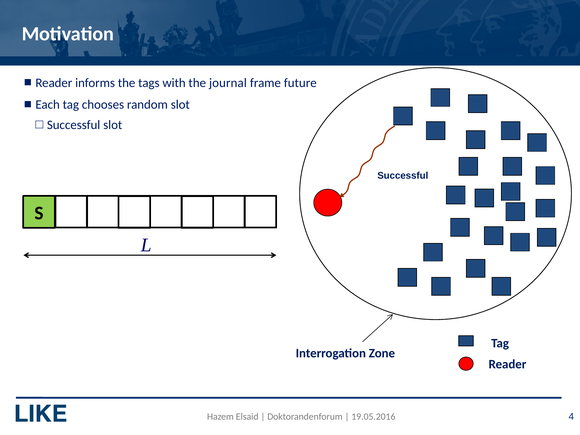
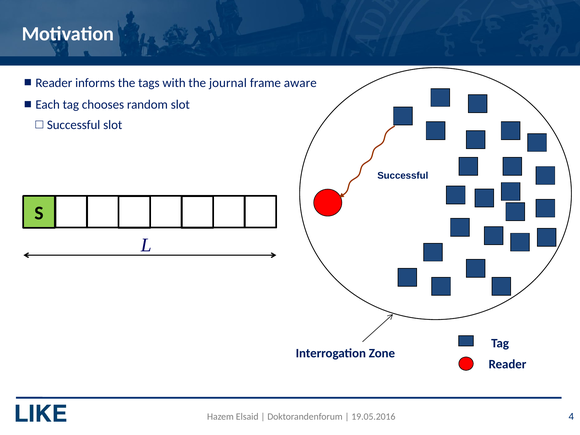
future: future -> aware
